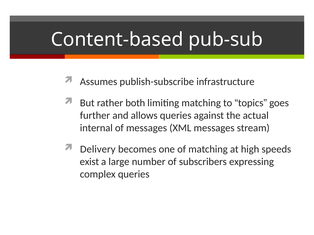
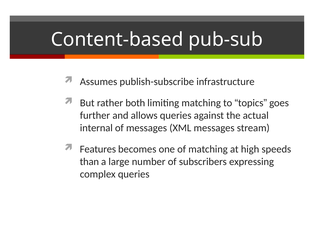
Delivery: Delivery -> Features
exist: exist -> than
